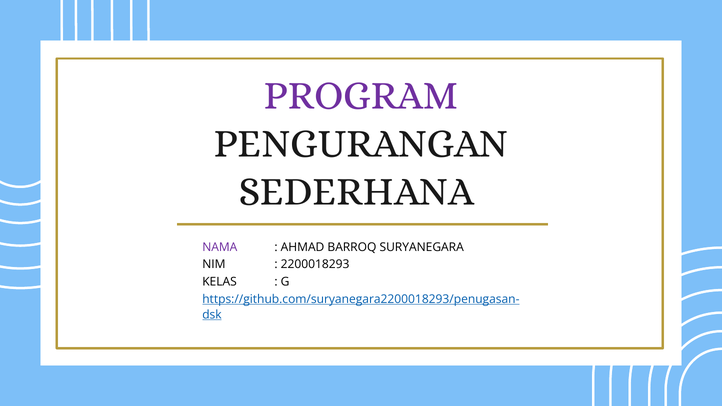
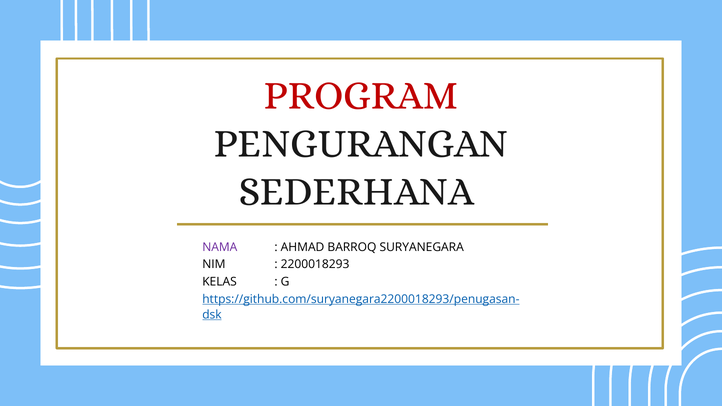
PROGRAM colour: purple -> red
